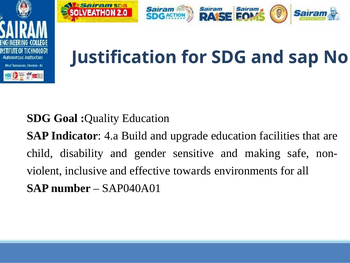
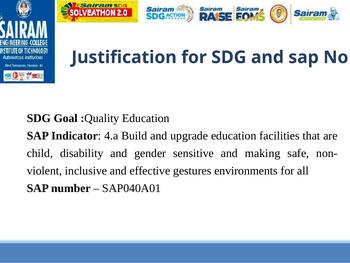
towards: towards -> gestures
